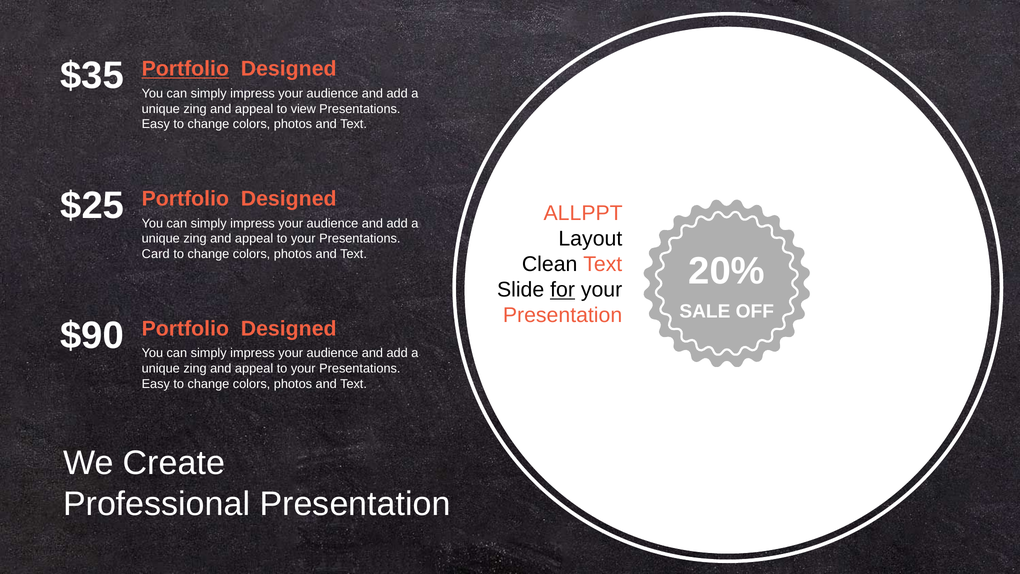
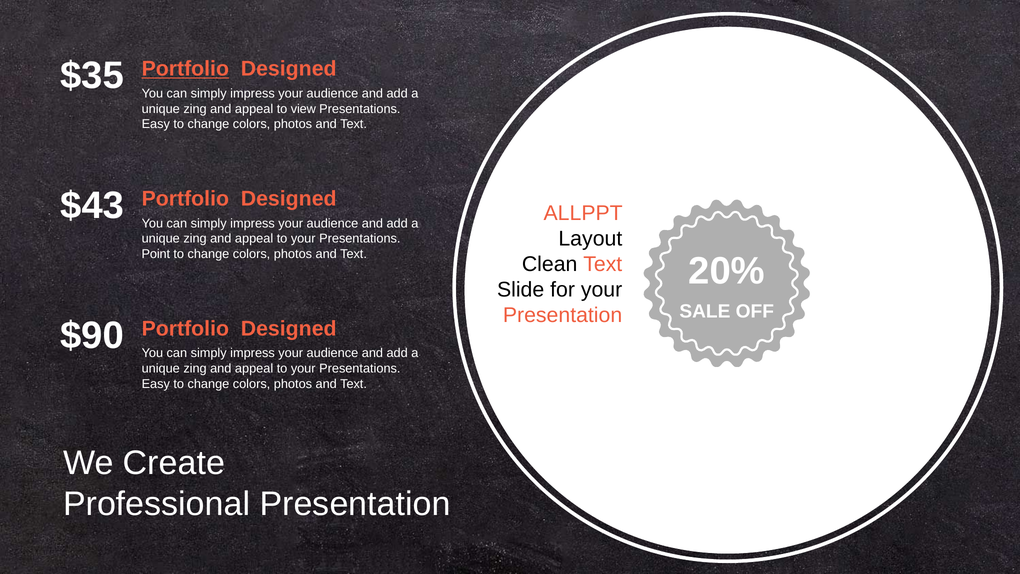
$25: $25 -> $43
Card: Card -> Point
for underline: present -> none
